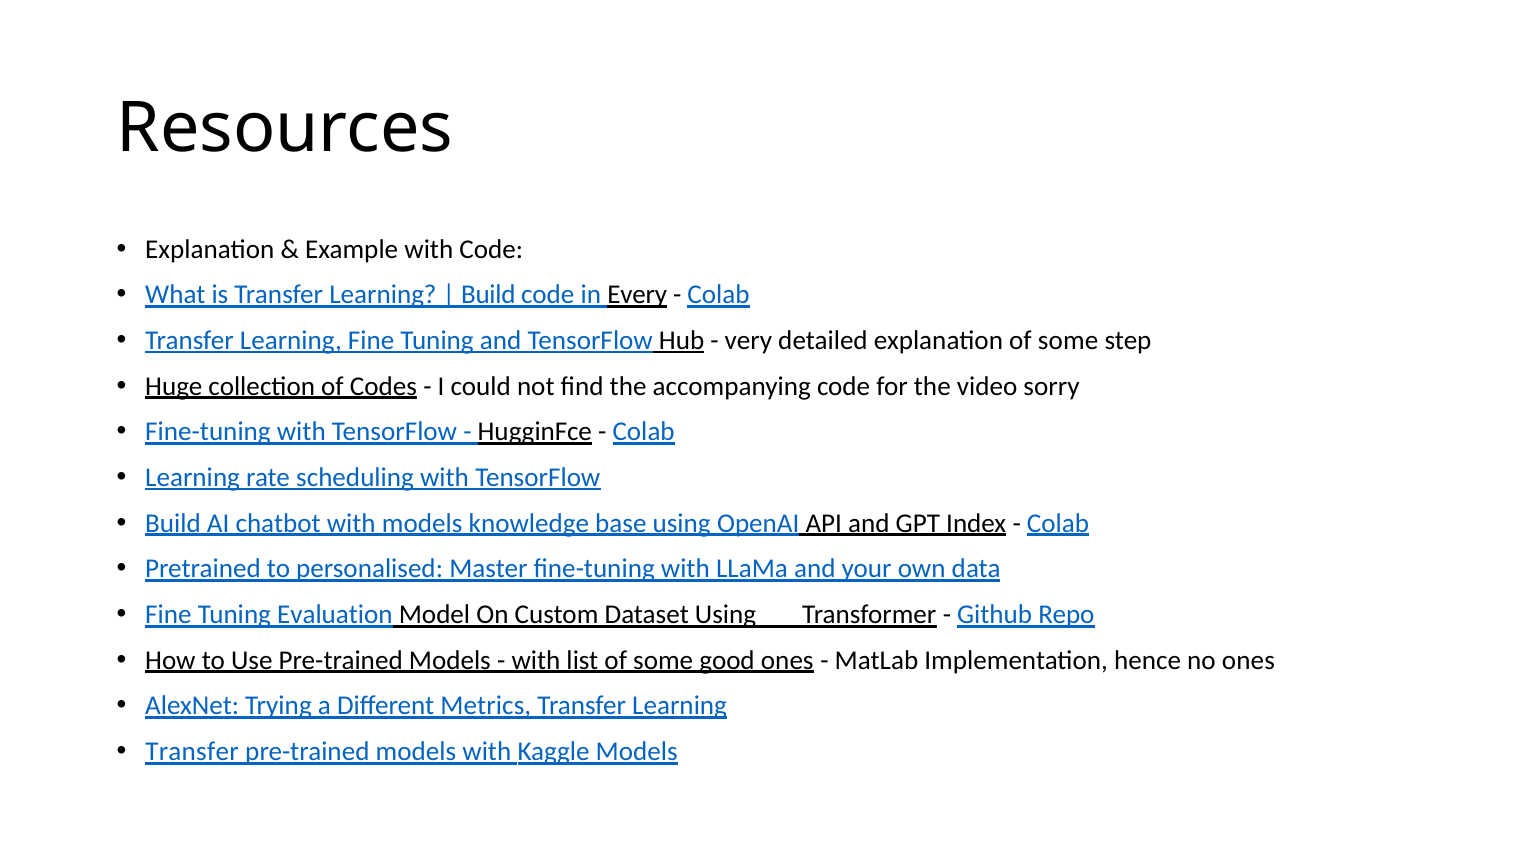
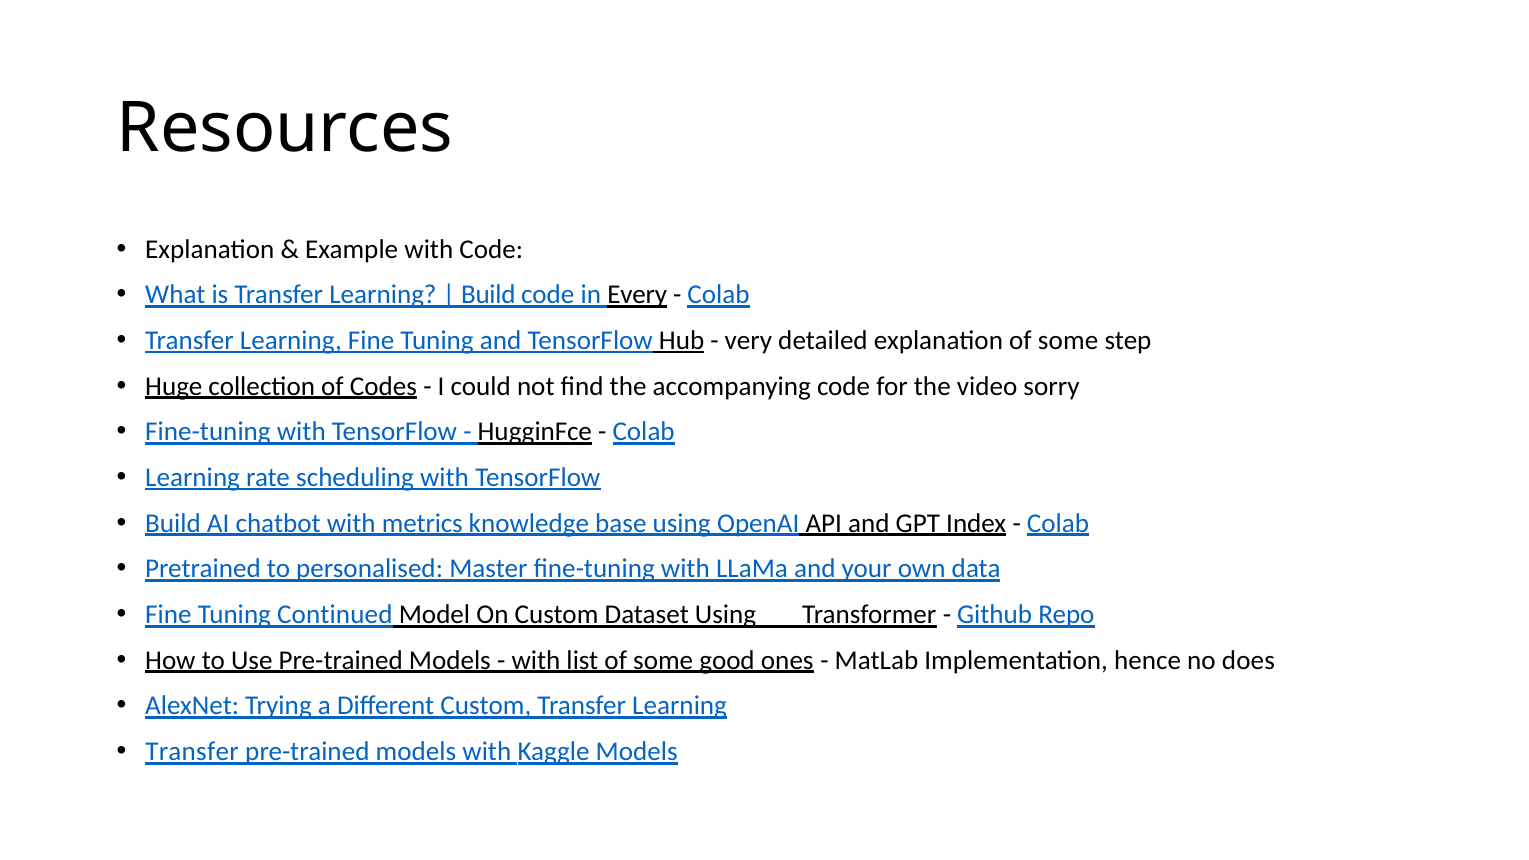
with models: models -> metrics
Evaluation: Evaluation -> Continued
no ones: ones -> does
Different Metrics: Metrics -> Custom
